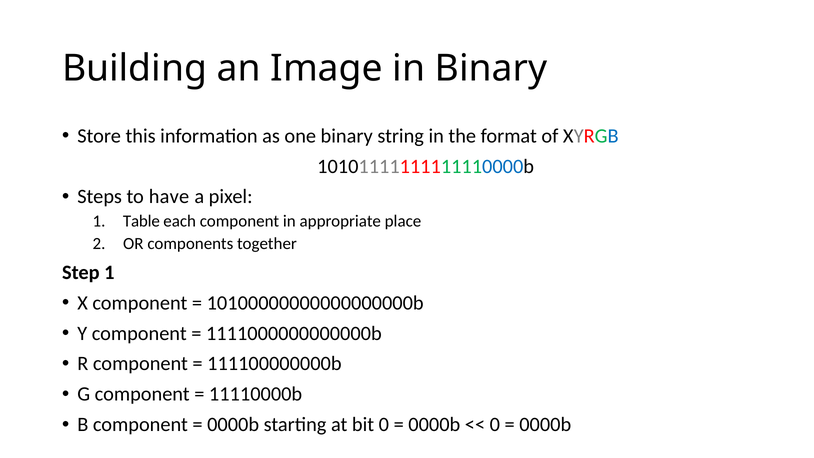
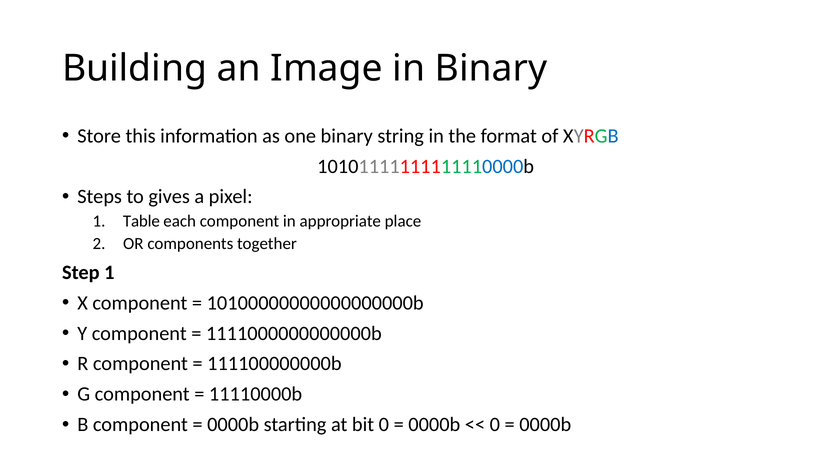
have: have -> gives
